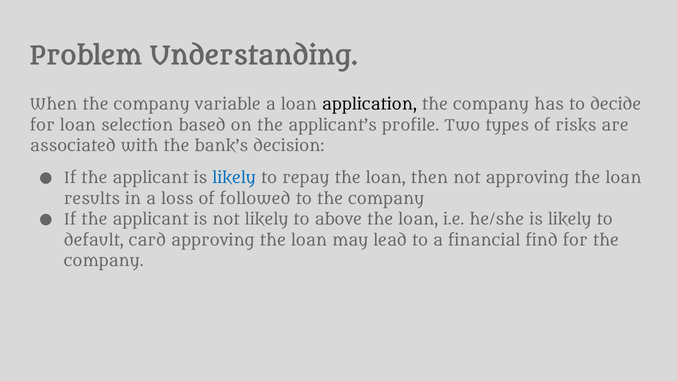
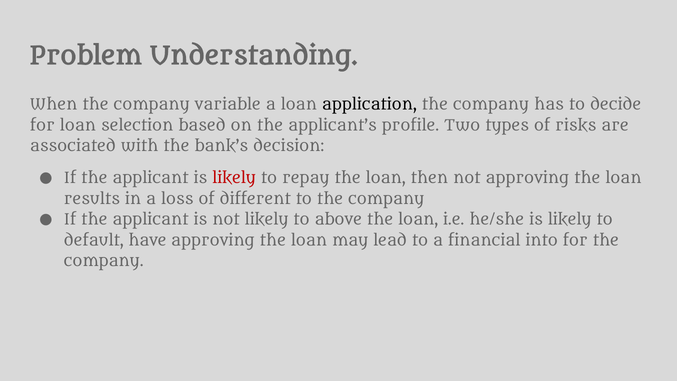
likely at (234, 178) colour: blue -> red
followed: followed -> different
card: card -> have
find: find -> into
